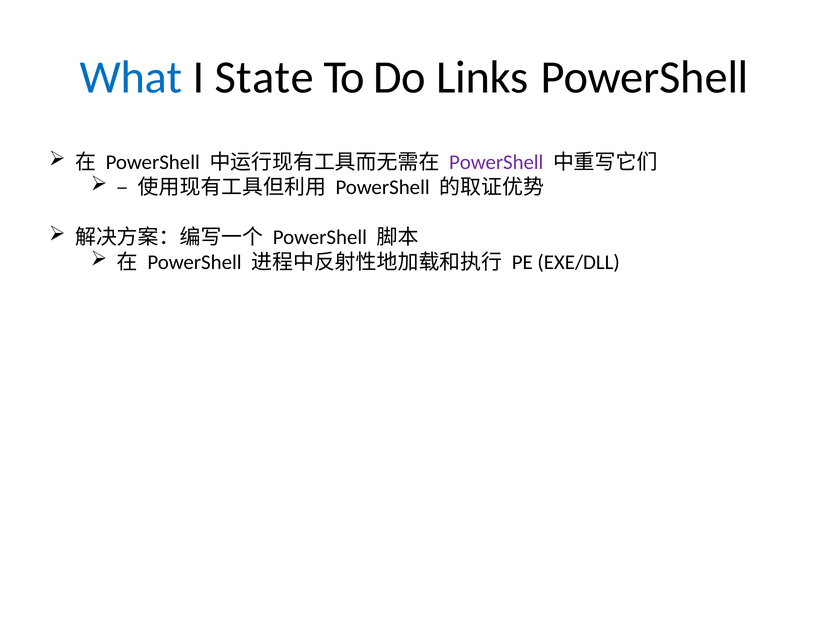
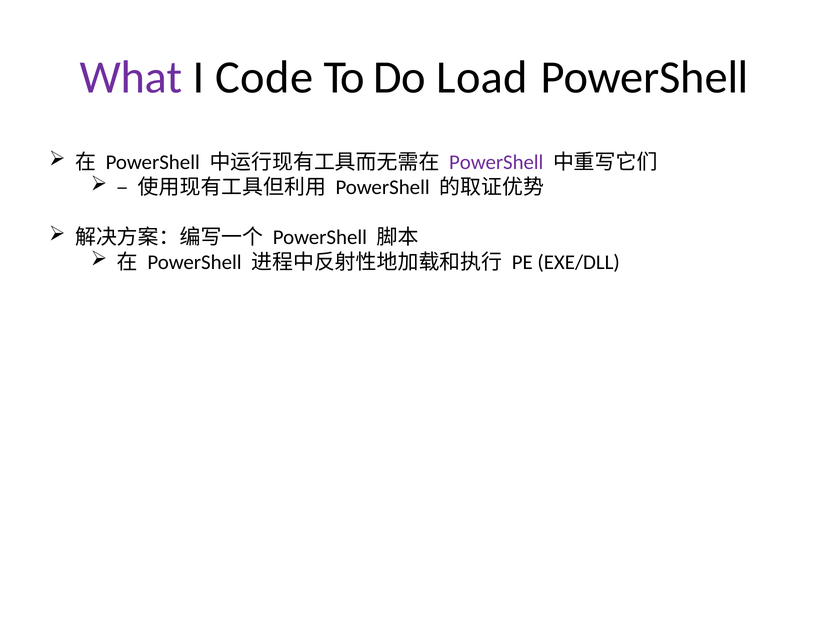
What colour: blue -> purple
State: State -> Code
Links: Links -> Load
